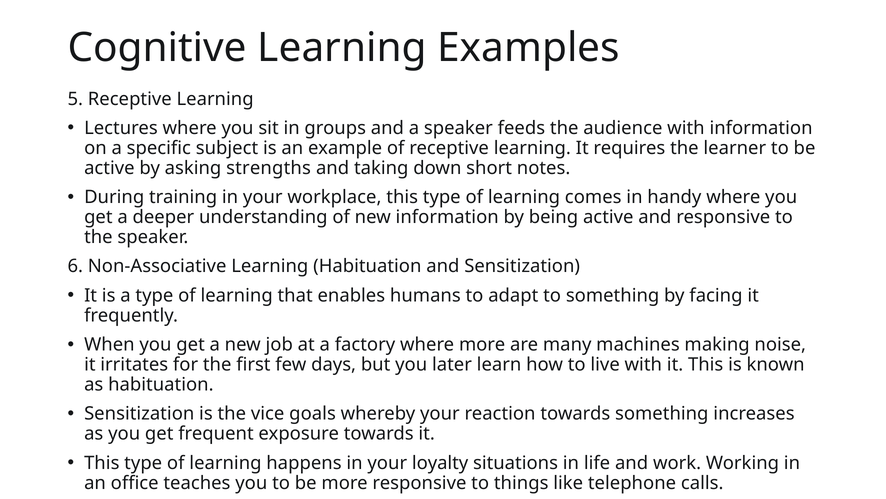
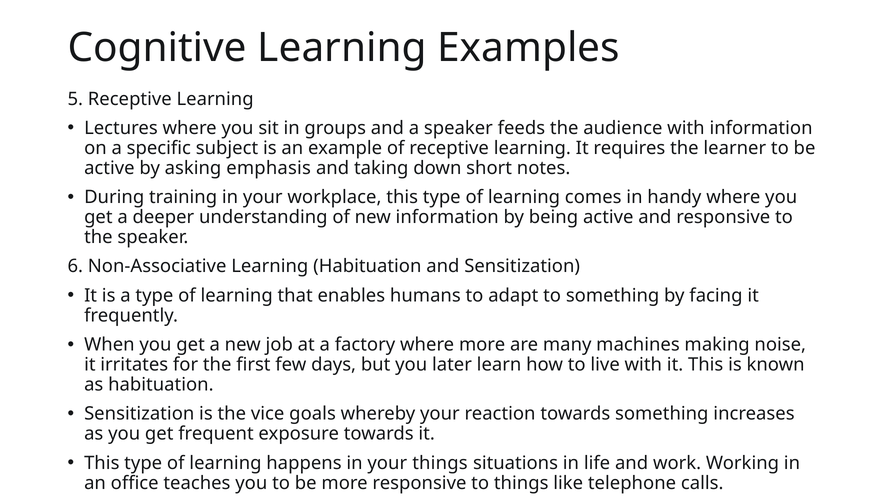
strengths: strengths -> emphasis
your loyalty: loyalty -> things
